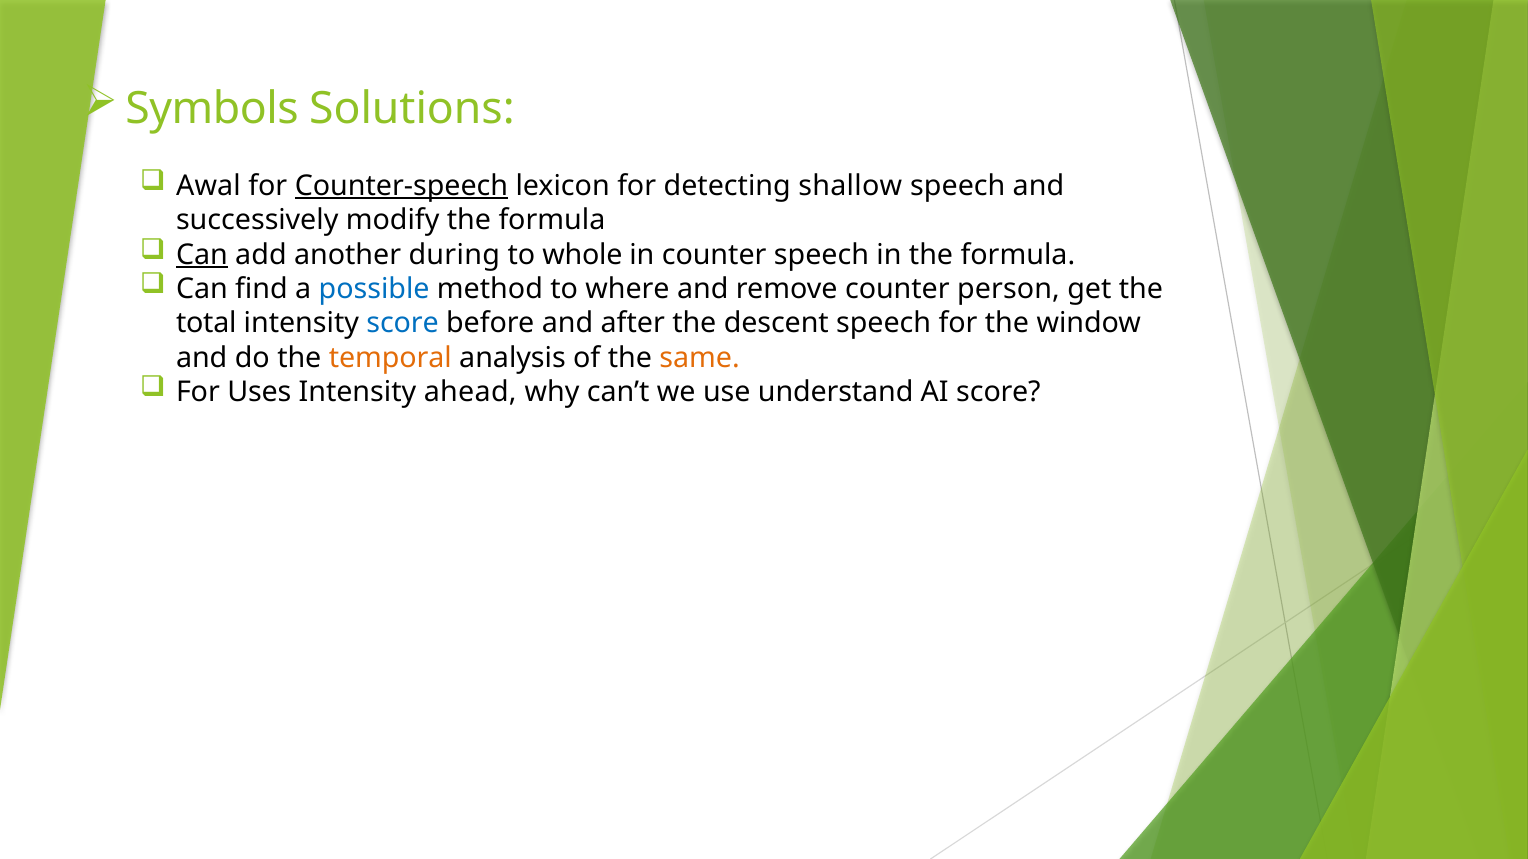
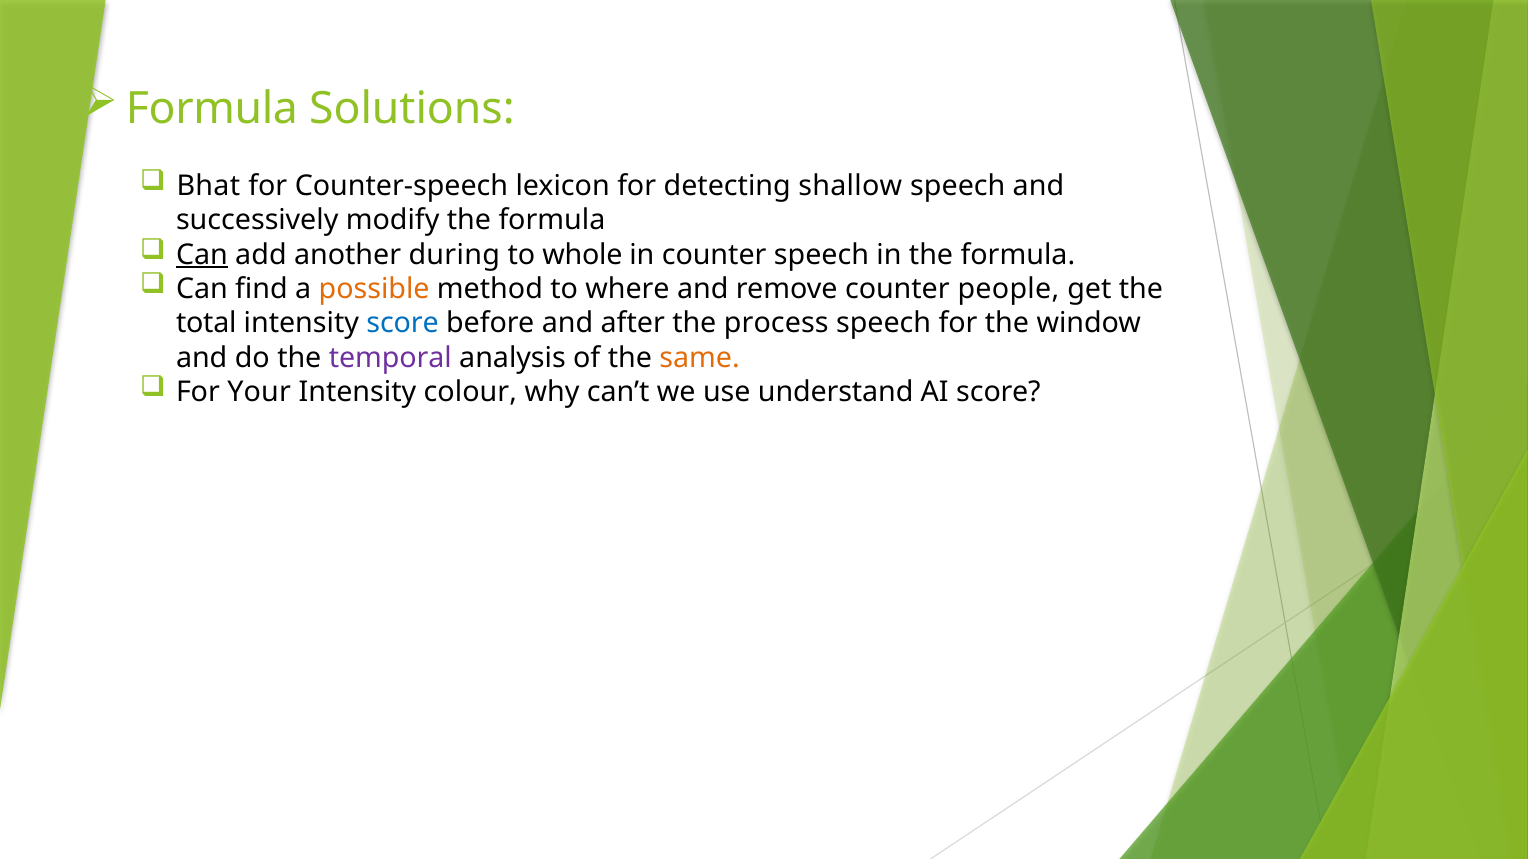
Symbols at (212, 109): Symbols -> Formula
Awal: Awal -> Bhat
Counter-speech underline: present -> none
possible colour: blue -> orange
person: person -> people
descent: descent -> process
temporal colour: orange -> purple
Uses: Uses -> Your
ahead: ahead -> colour
